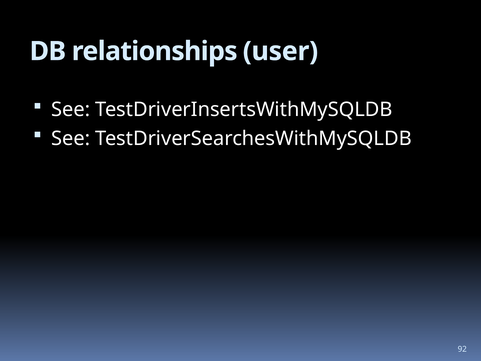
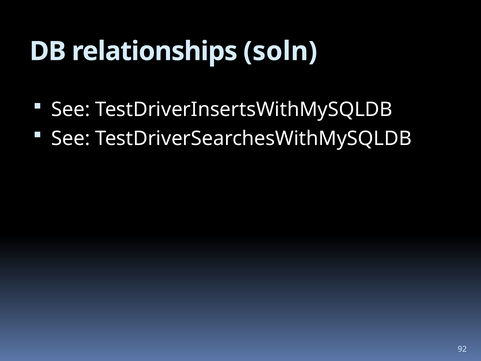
user: user -> soln
